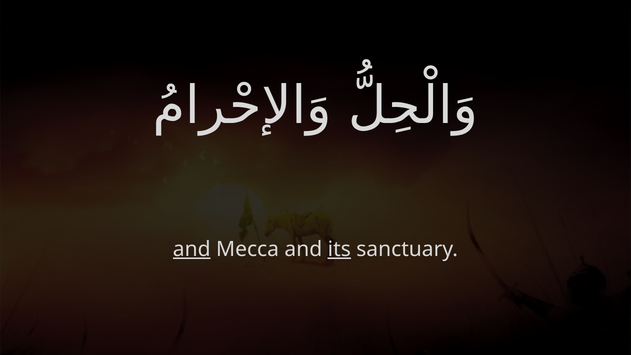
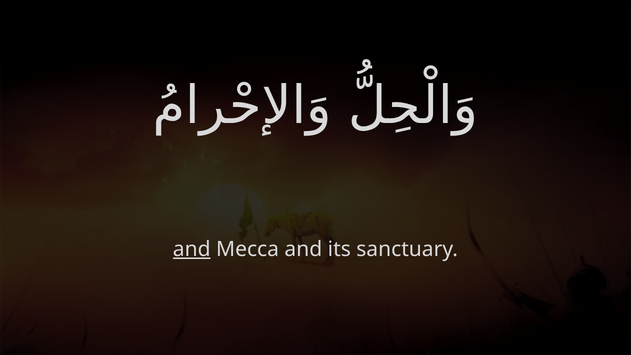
its underline: present -> none
